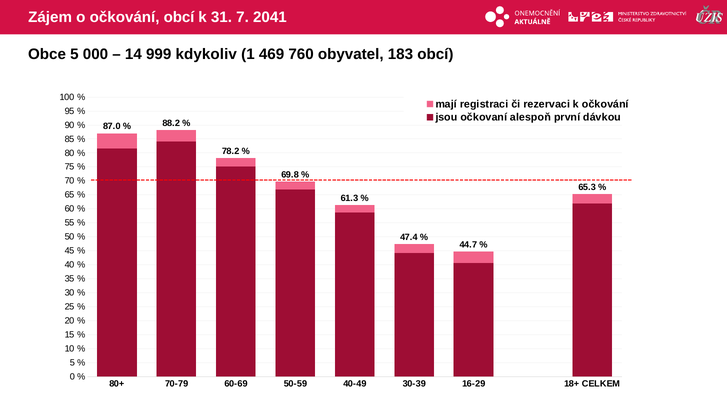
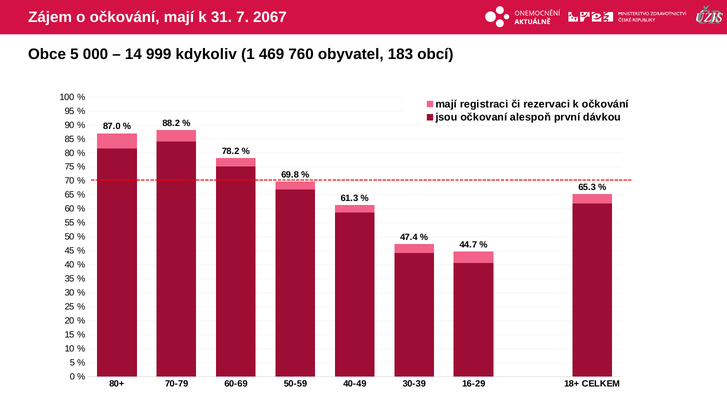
očkování obcí: obcí -> mají
2041: 2041 -> 2067
